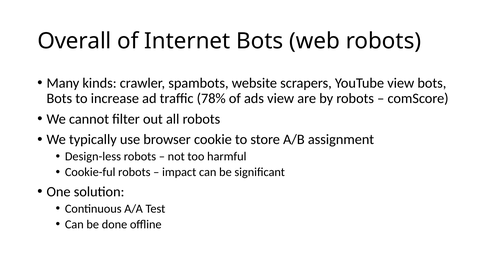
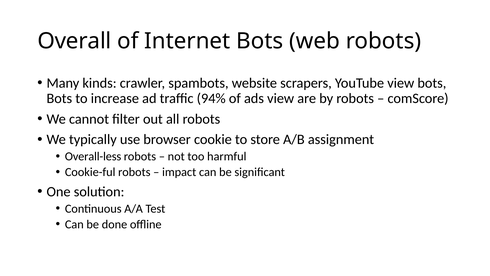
78%: 78% -> 94%
Design-less: Design-less -> Overall-less
